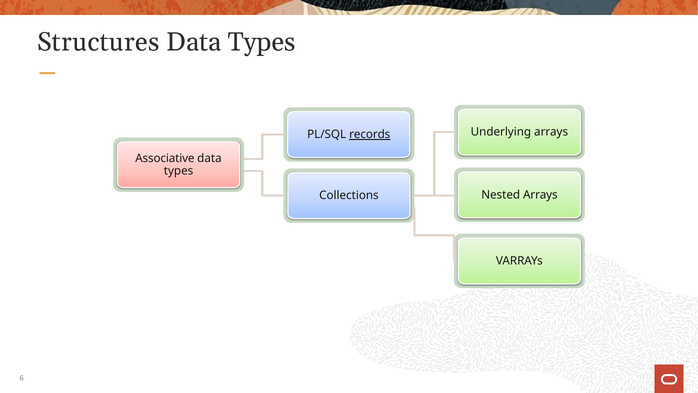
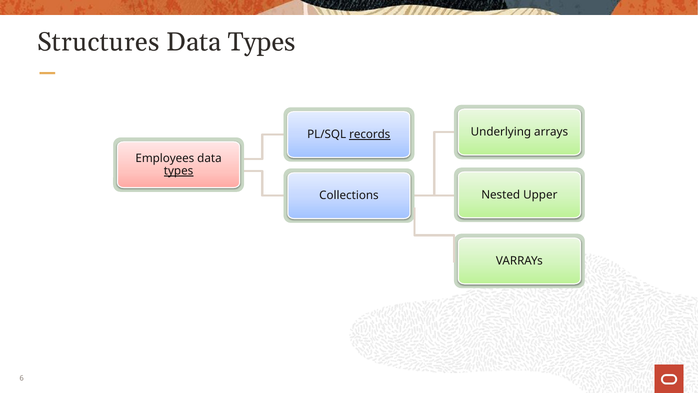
Associative: Associative -> Employees
types at (179, 171) underline: none -> present
Nested Arrays: Arrays -> Upper
